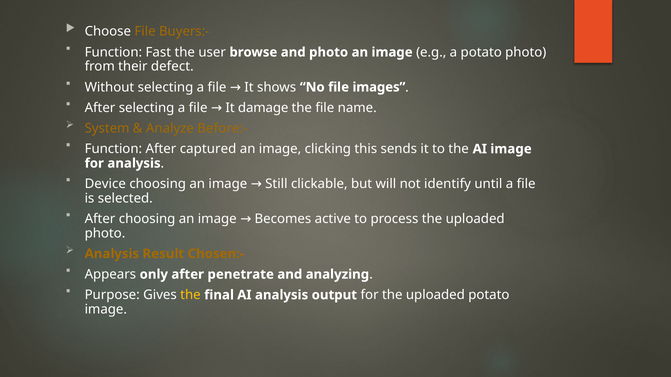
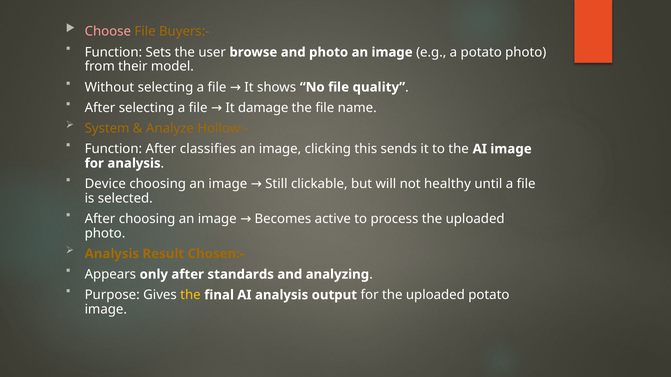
Choose colour: white -> pink
Fast: Fast -> Sets
defect: defect -> model
images: images -> quality
Before:-: Before:- -> Hollow:-
captured: captured -> classifies
identify: identify -> healthy
penetrate: penetrate -> standards
